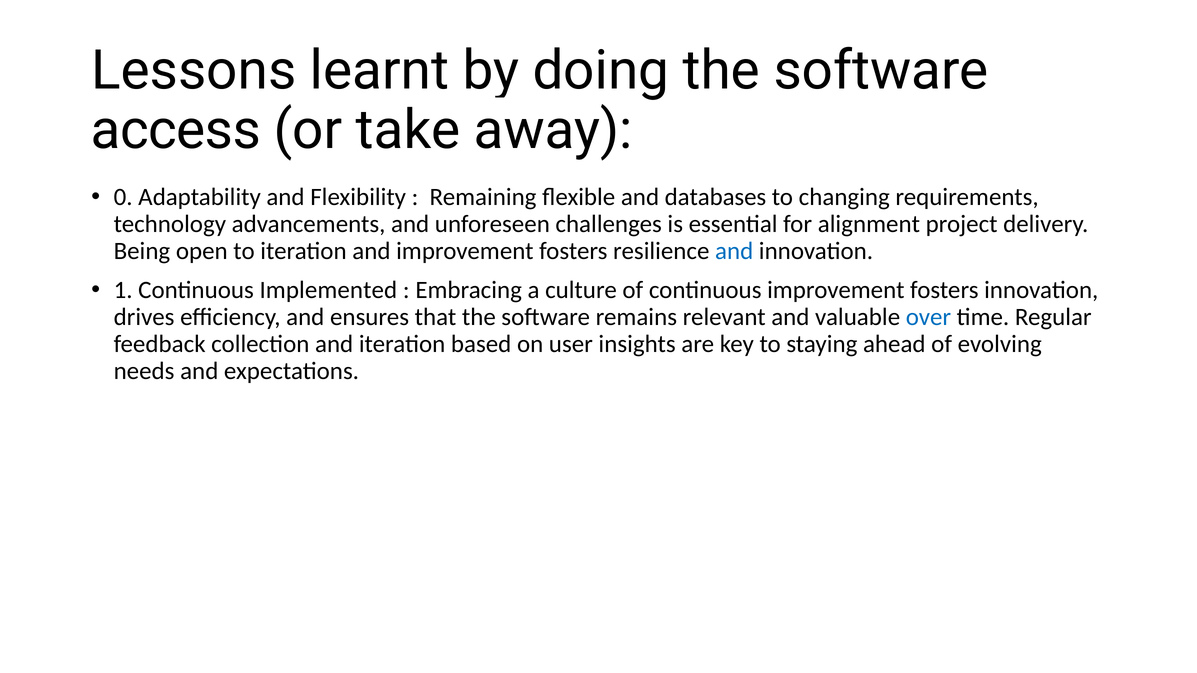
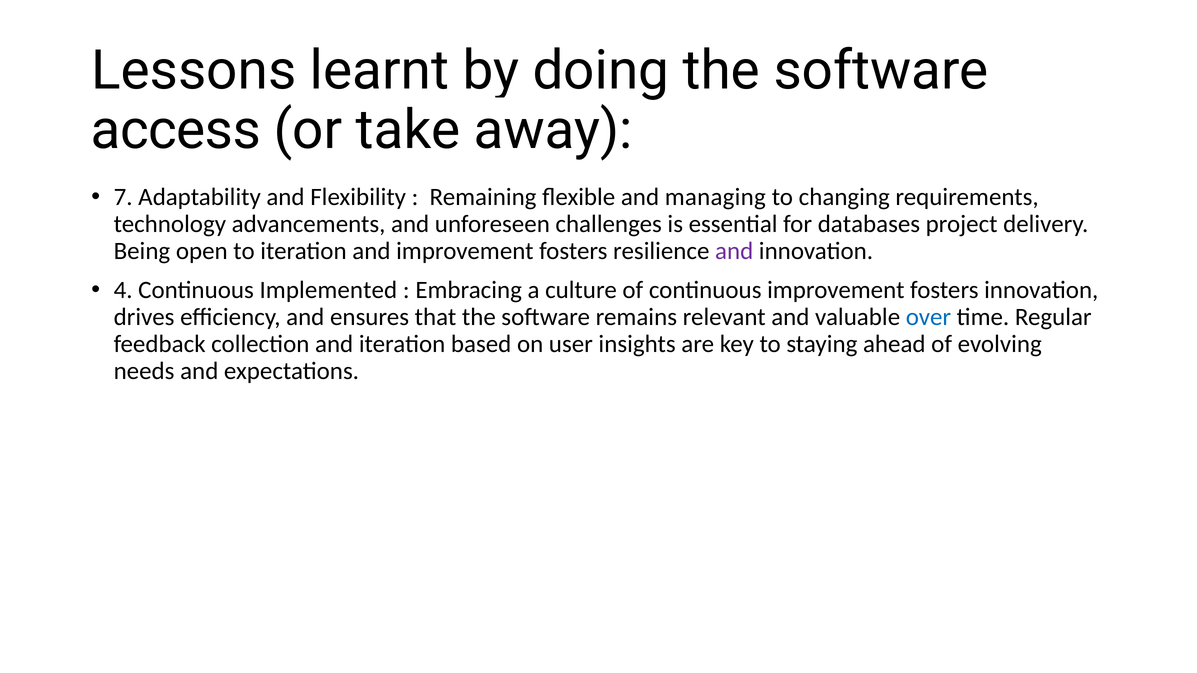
0: 0 -> 7
databases: databases -> managing
alignment: alignment -> databases
and at (734, 251) colour: blue -> purple
1: 1 -> 4
